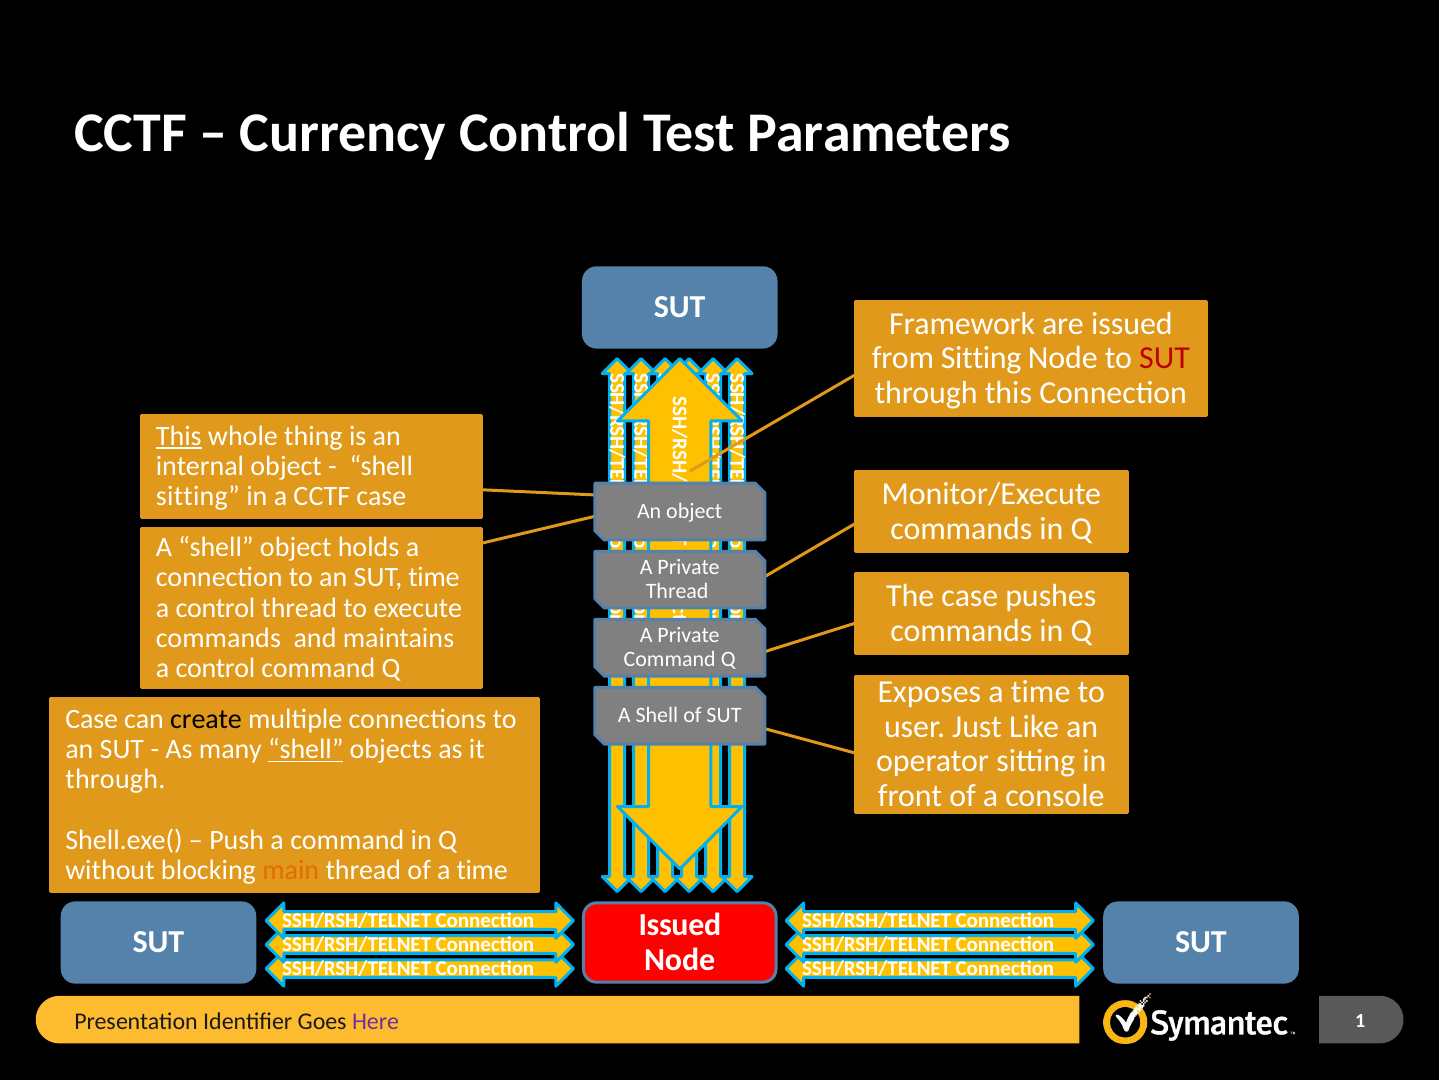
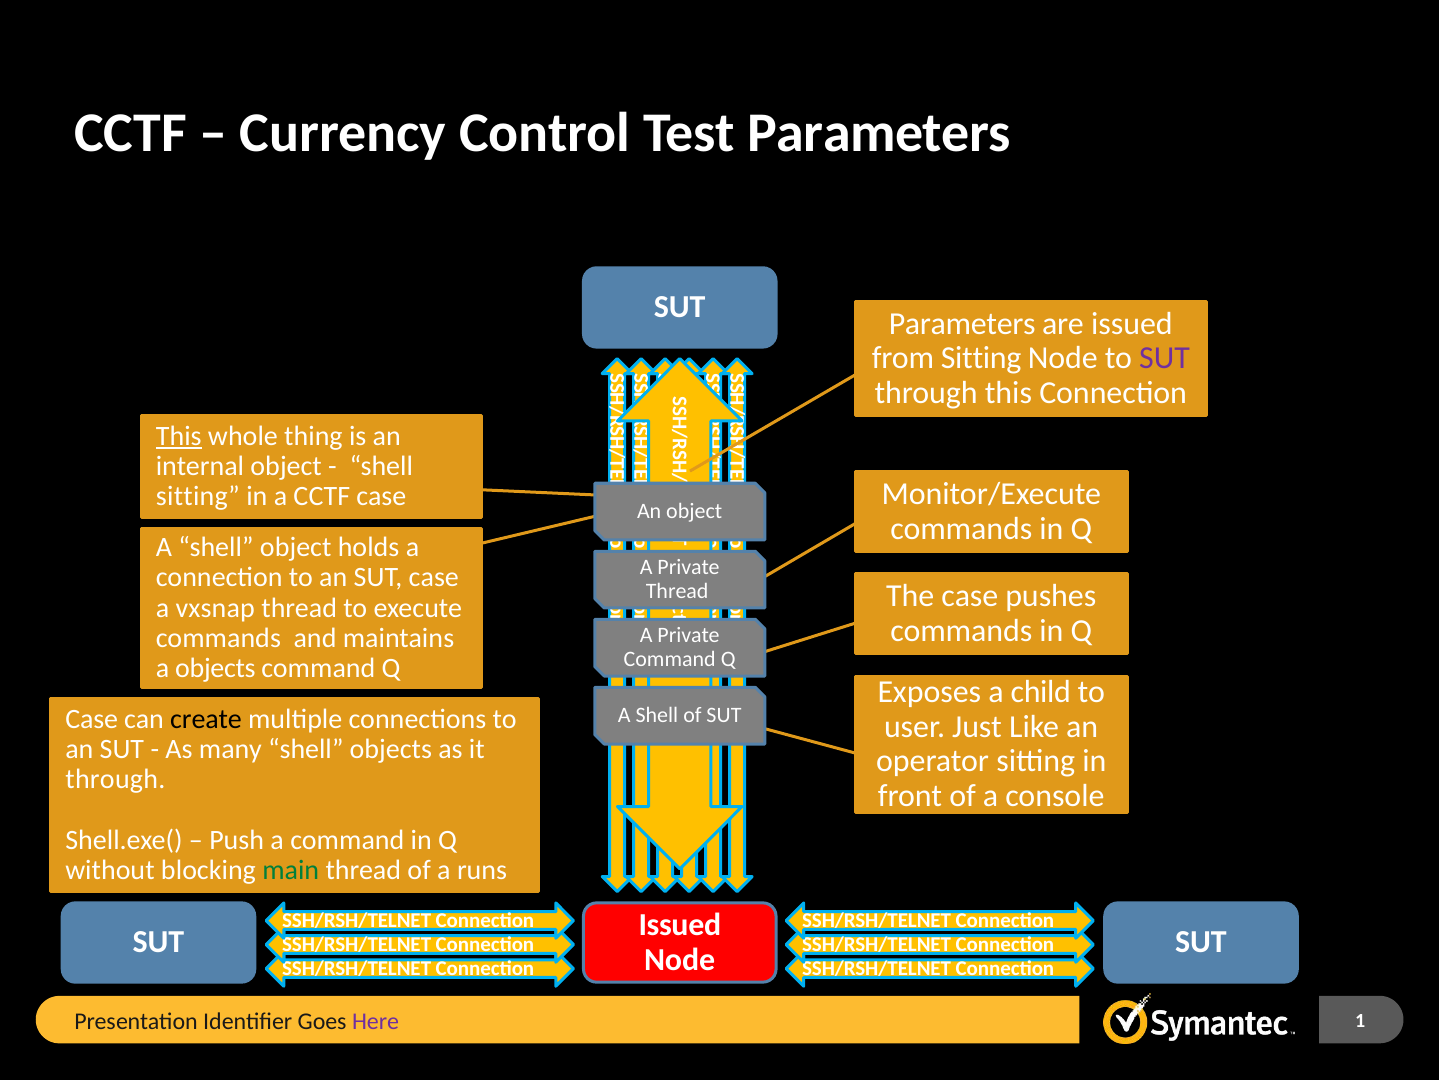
Framework at (962, 324): Framework -> Parameters
SUT at (1164, 358) colour: red -> purple
SUT time: time -> case
control at (215, 607): control -> vxsnap
control at (215, 668): control -> objects
Exposes a time: time -> child
shell at (306, 749) underline: present -> none
main colour: orange -> green
of a time: time -> runs
